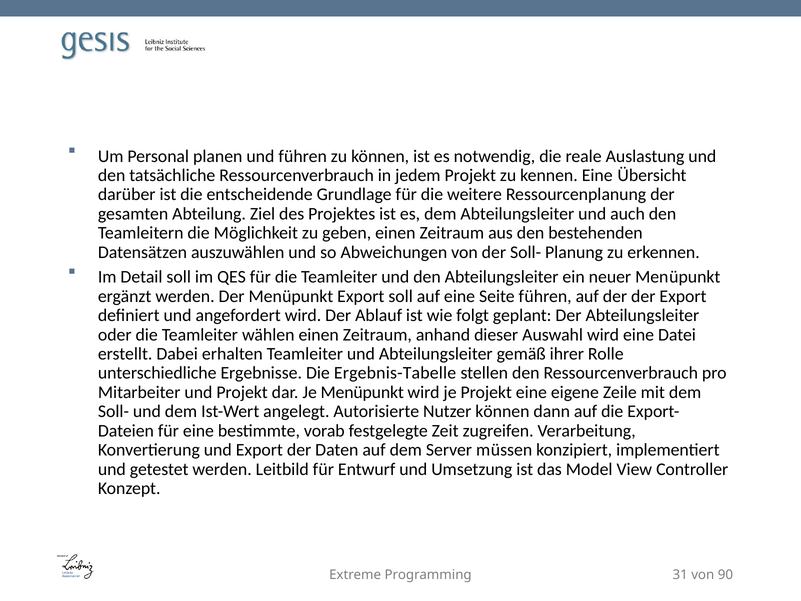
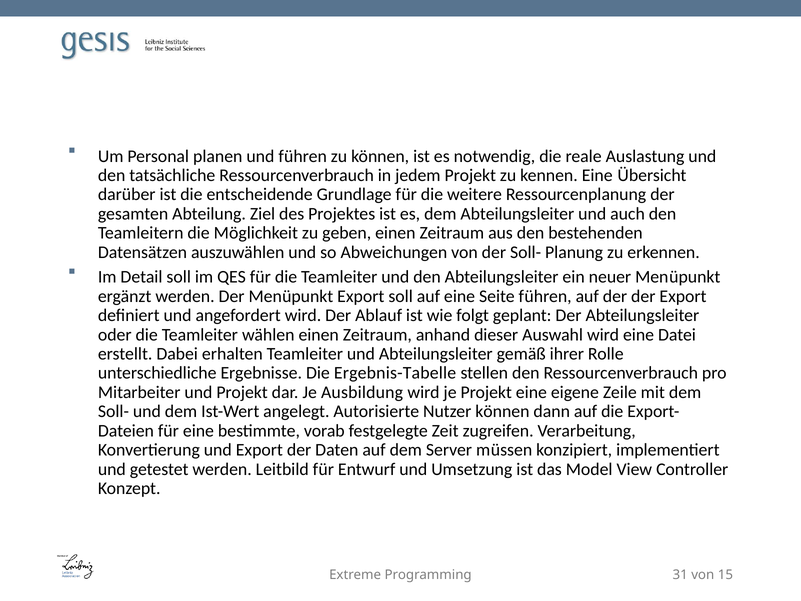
Je Menüpunkt: Menüpunkt -> Ausbildung
90: 90 -> 15
